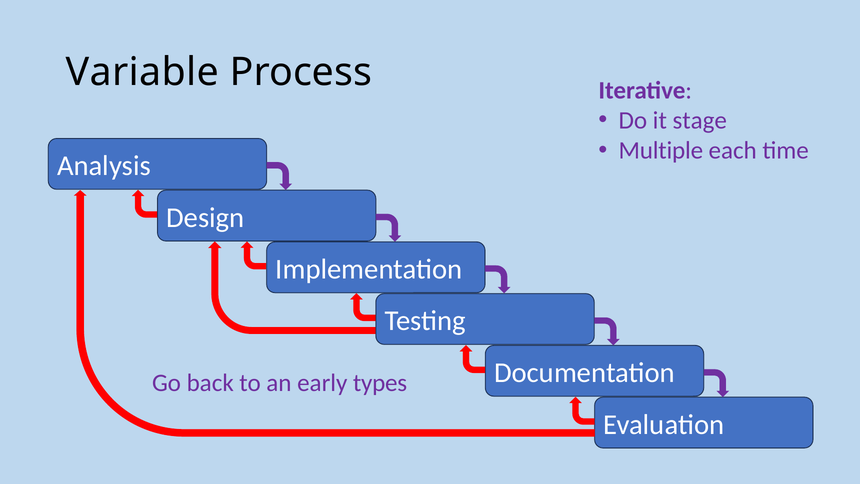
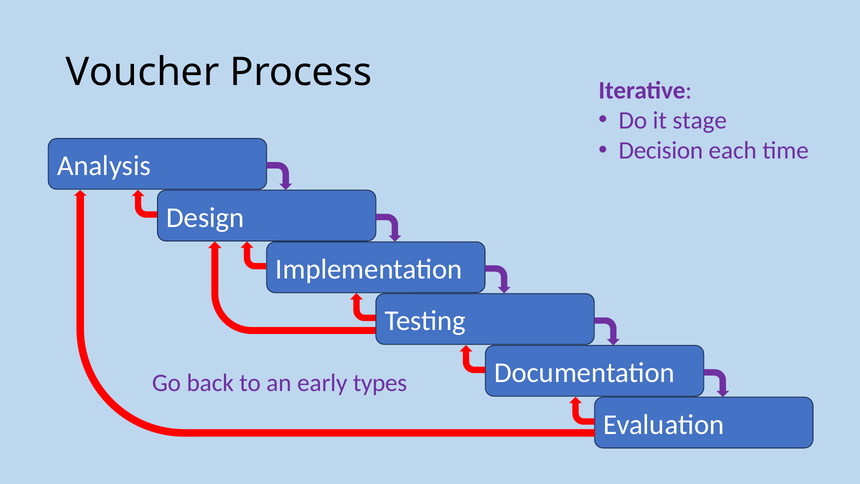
Variable: Variable -> Voucher
Multiple: Multiple -> Decision
